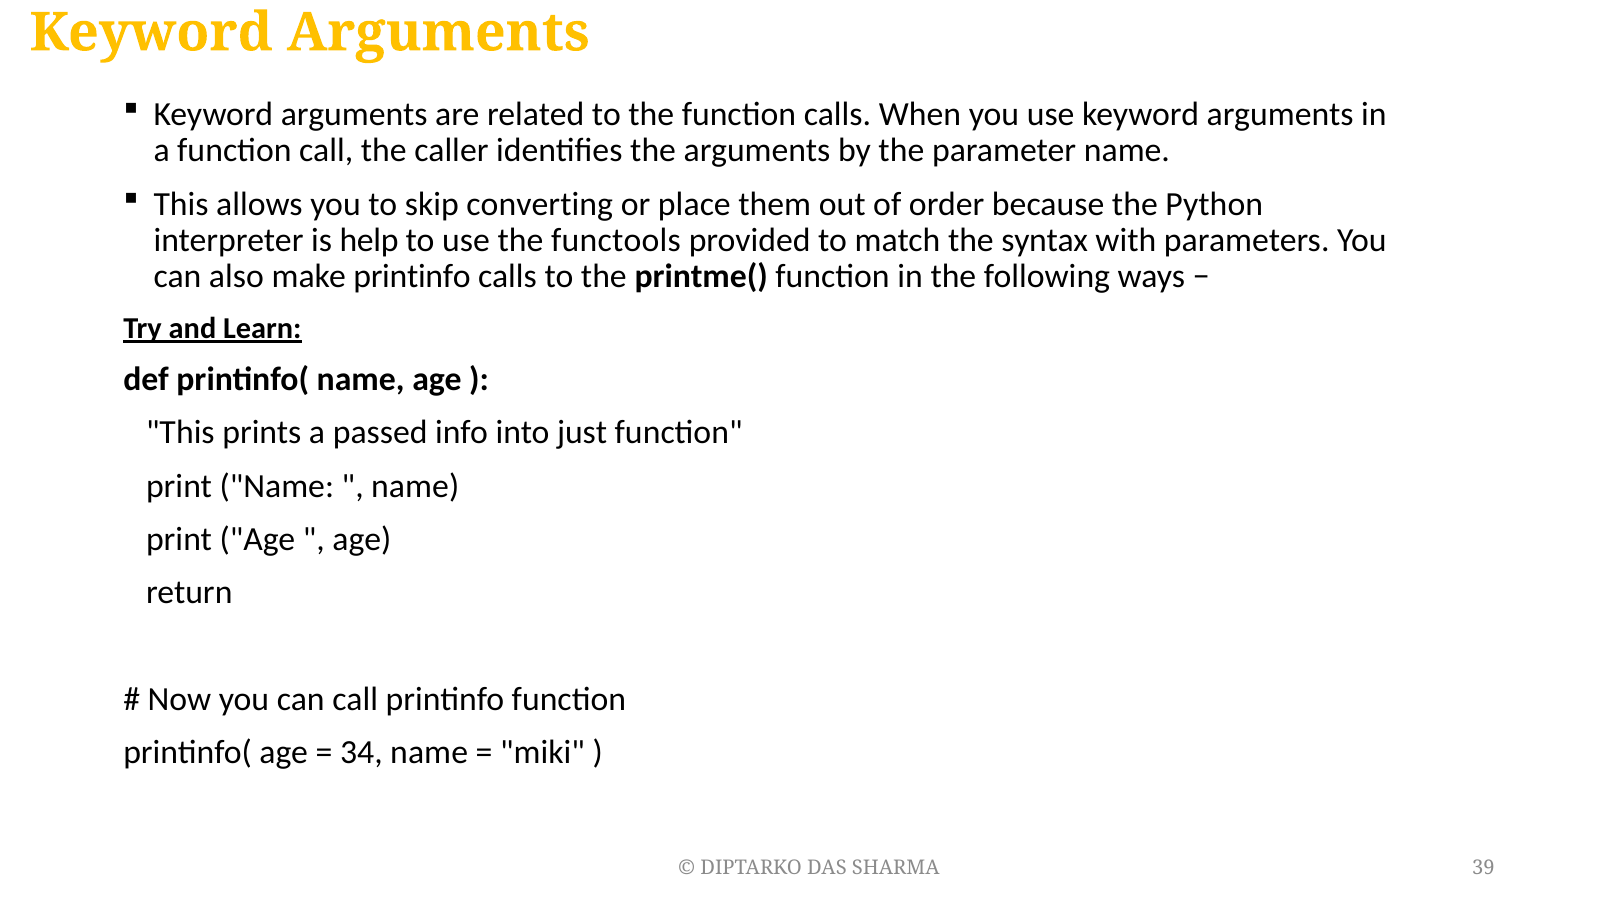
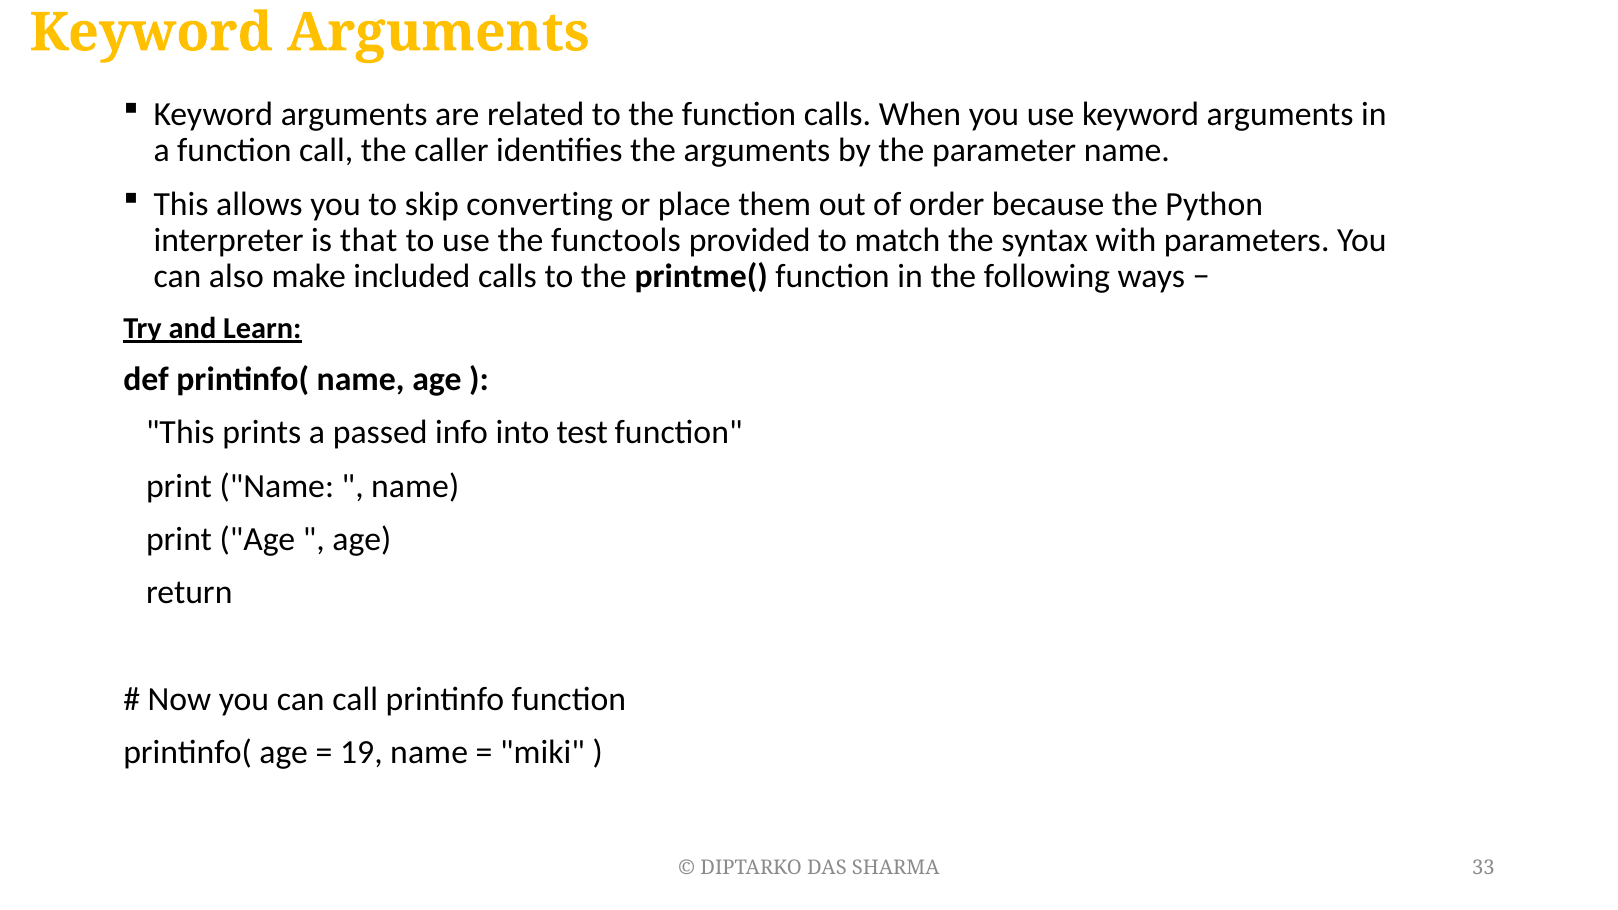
help: help -> that
make printinfo: printinfo -> included
just: just -> test
34: 34 -> 19
39: 39 -> 33
